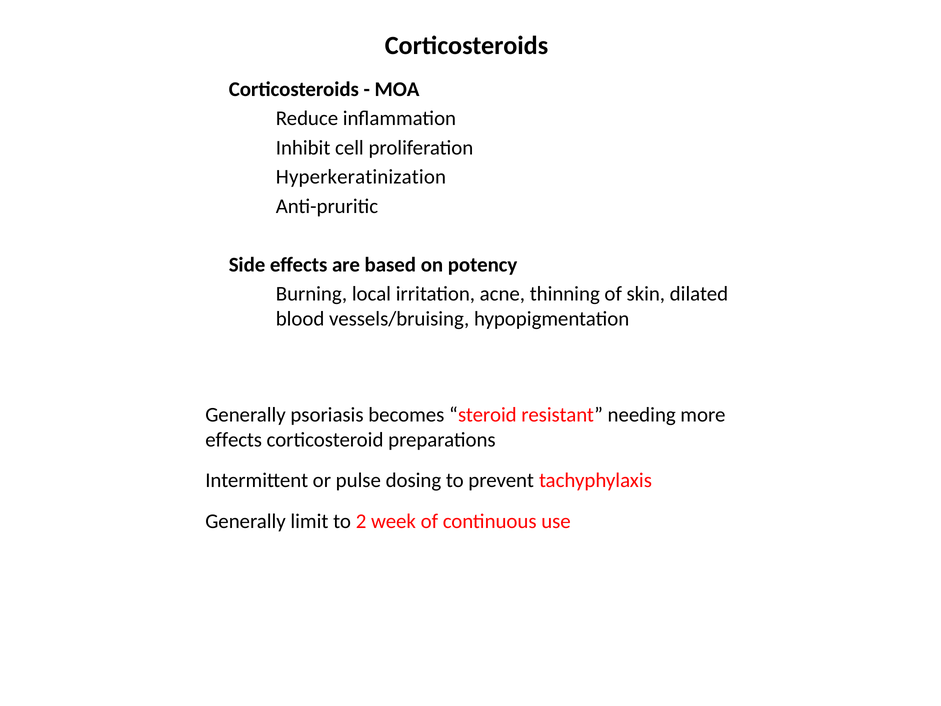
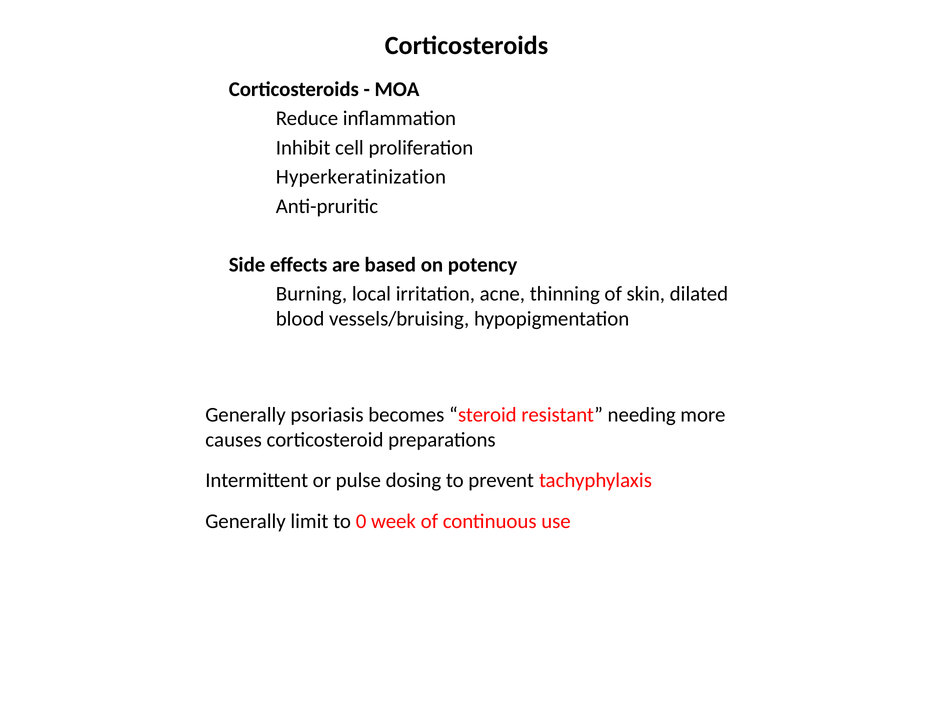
effects at (234, 440): effects -> causes
2: 2 -> 0
